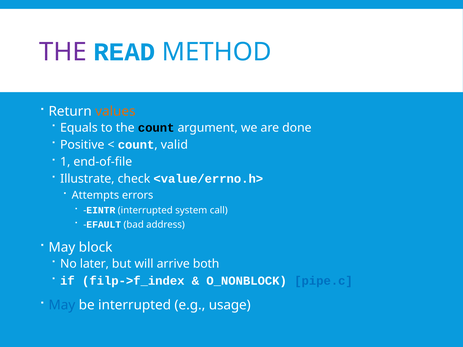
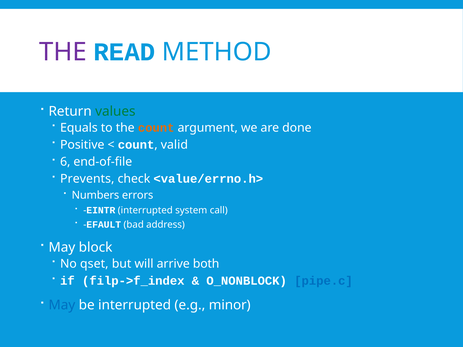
values colour: orange -> green
count at (156, 128) colour: black -> orange
1: 1 -> 6
Illustrate: Illustrate -> Prevents
Attempts: Attempts -> Numbers
later: later -> qset
usage: usage -> minor
